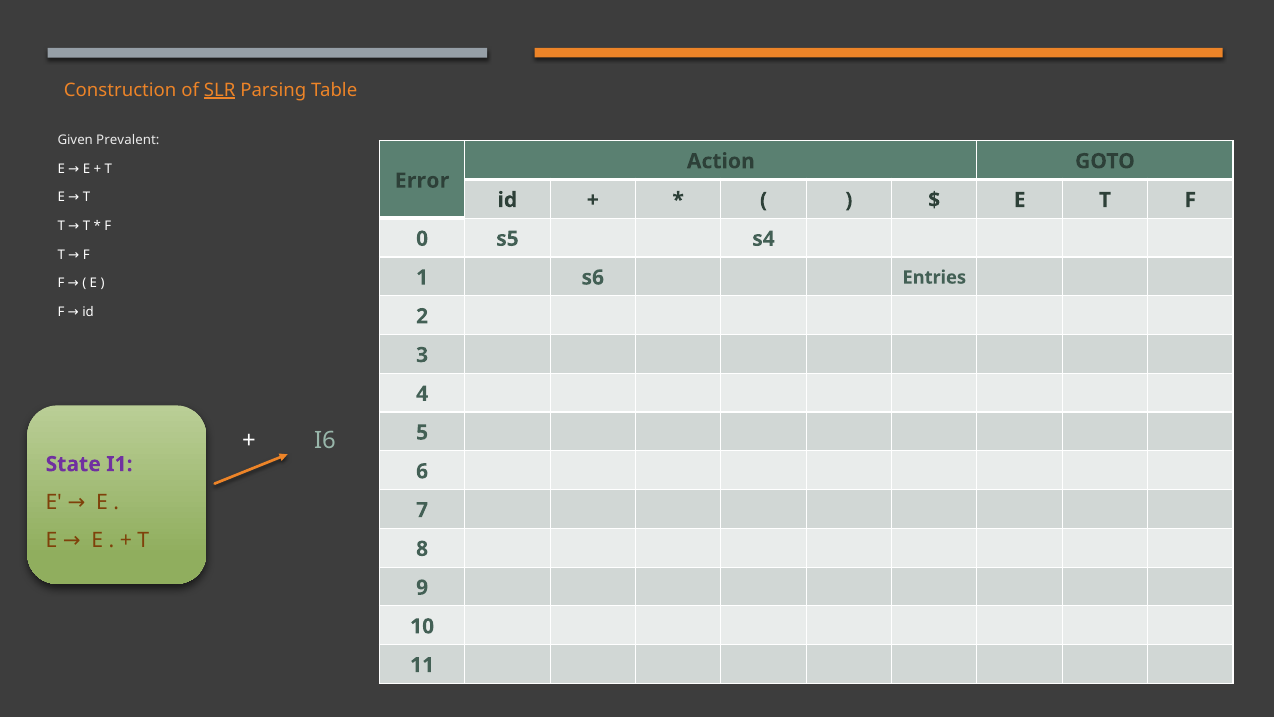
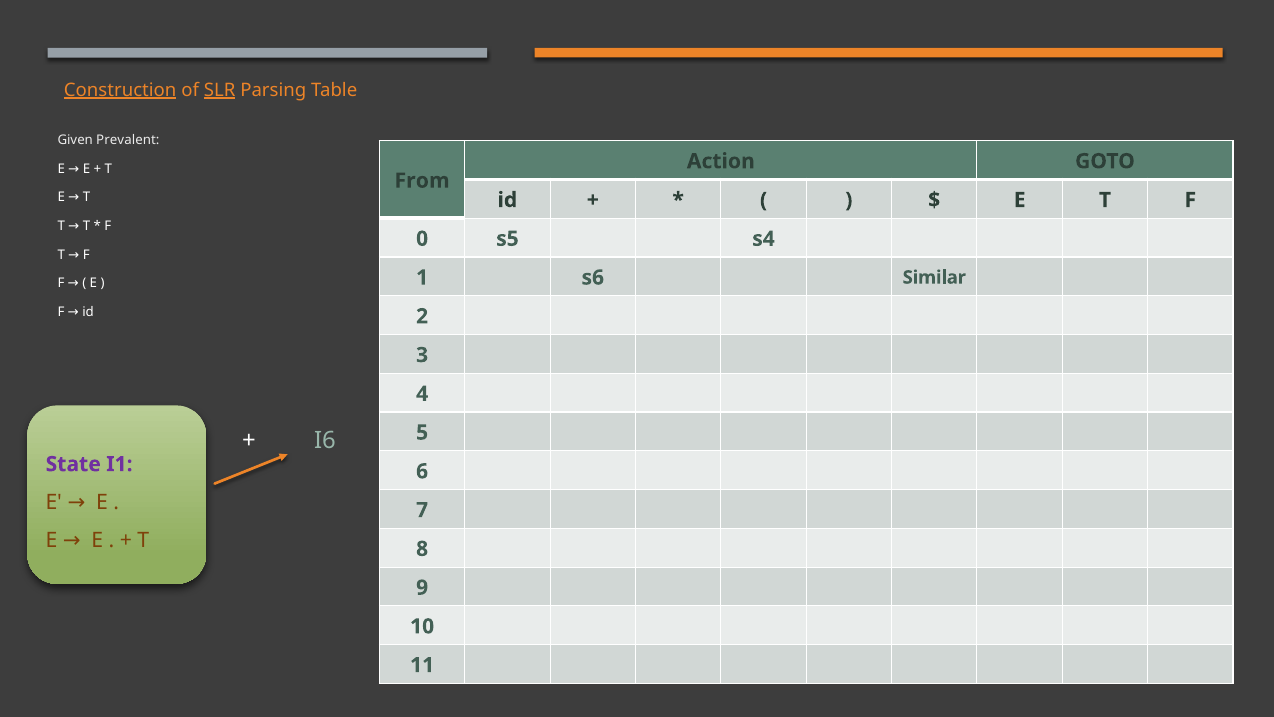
Construction underline: none -> present
Error: Error -> From
Entries: Entries -> Similar
